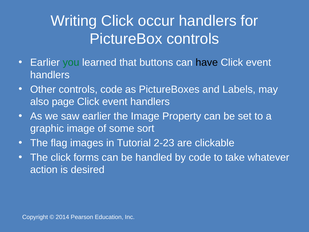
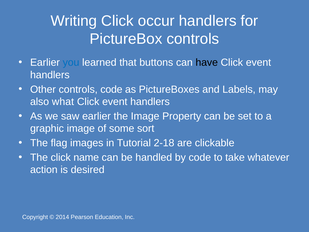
you colour: green -> blue
page: page -> what
2-23: 2-23 -> 2-18
forms: forms -> name
